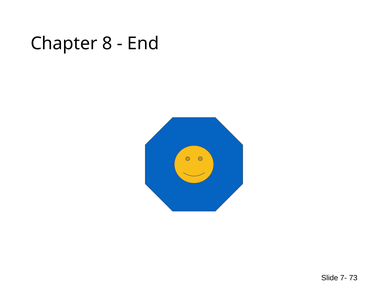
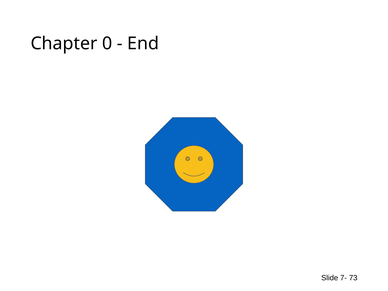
8: 8 -> 0
